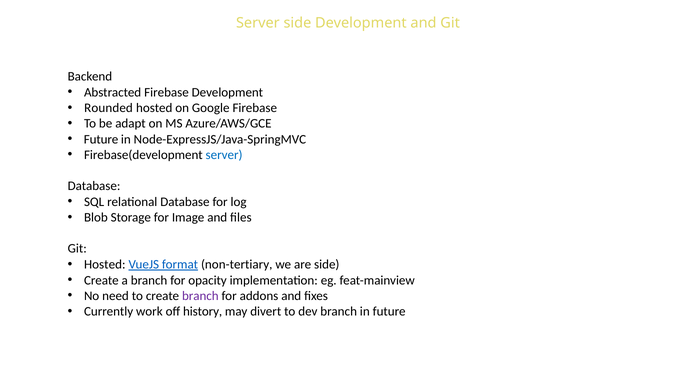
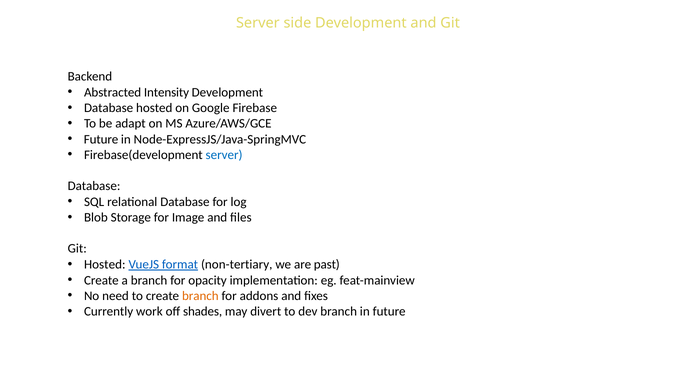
Abstracted Firebase: Firebase -> Intensity
Rounded at (109, 108): Rounded -> Database
are side: side -> past
branch at (200, 296) colour: purple -> orange
history: history -> shades
